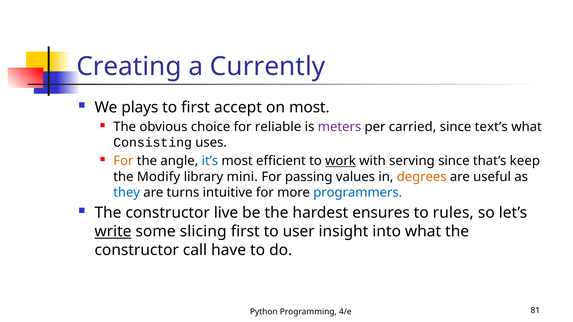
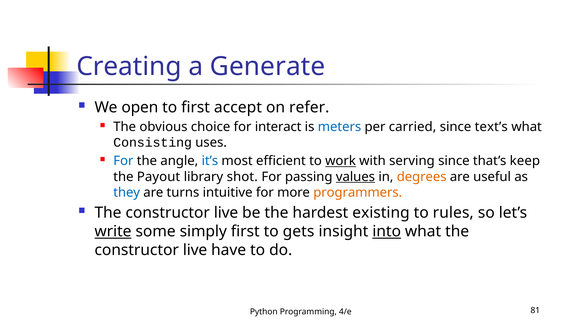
Currently: Currently -> Generate
plays: plays -> open
on most: most -> refer
reliable: reliable -> interact
meters colour: purple -> blue
For at (123, 161) colour: orange -> blue
Modify: Modify -> Payout
mini: mini -> shot
values underline: none -> present
programmers colour: blue -> orange
ensures: ensures -> existing
slicing: slicing -> simply
user: user -> gets
into underline: none -> present
call at (195, 250): call -> live
